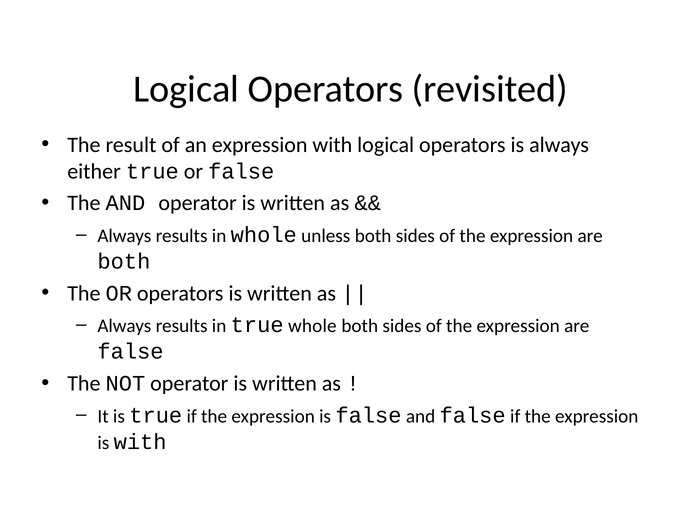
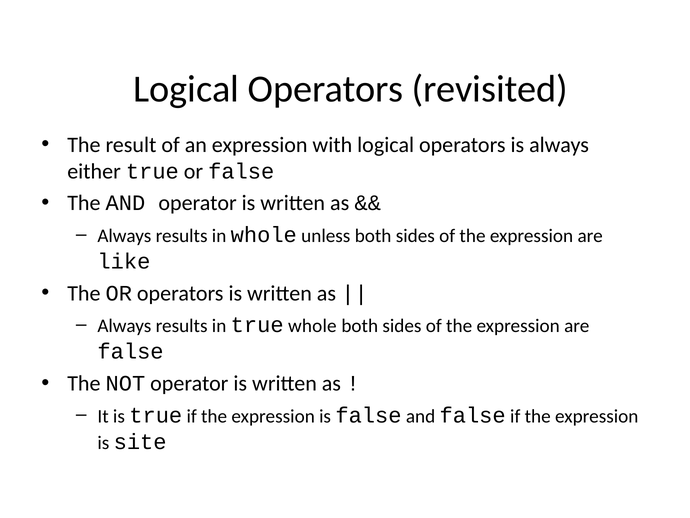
both at (124, 261): both -> like
is with: with -> site
